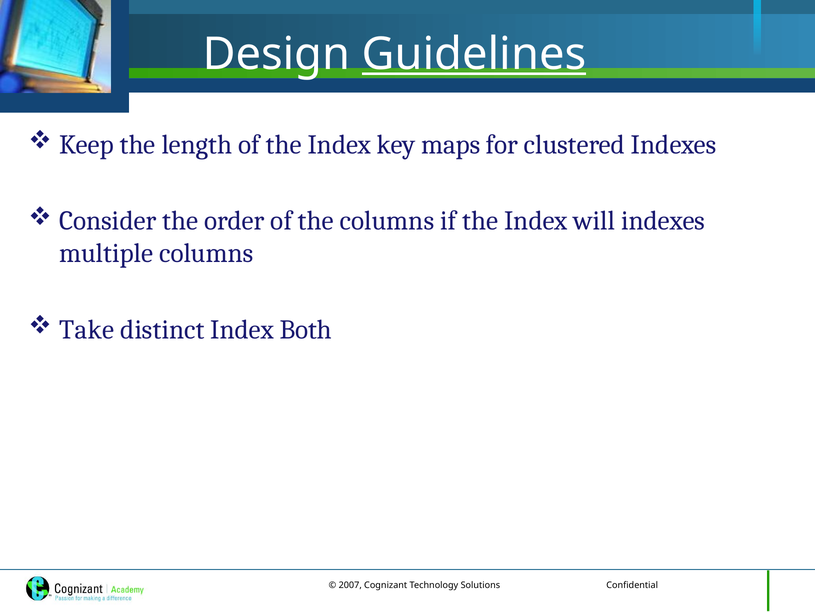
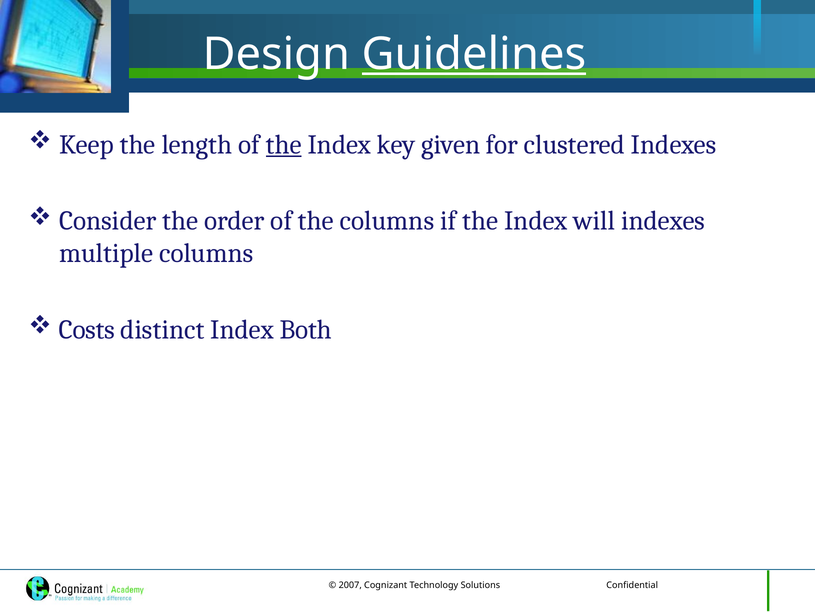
the at (284, 145) underline: none -> present
maps: maps -> given
Take: Take -> Costs
